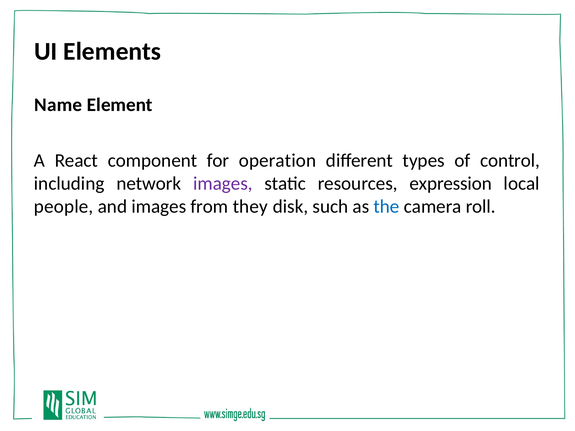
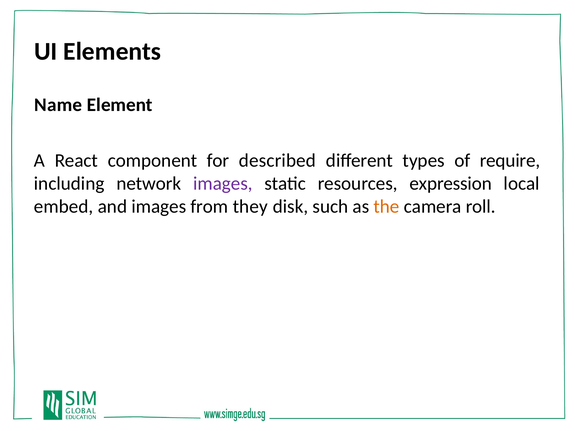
operation: operation -> described
control: control -> require
people: people -> embed
the colour: blue -> orange
